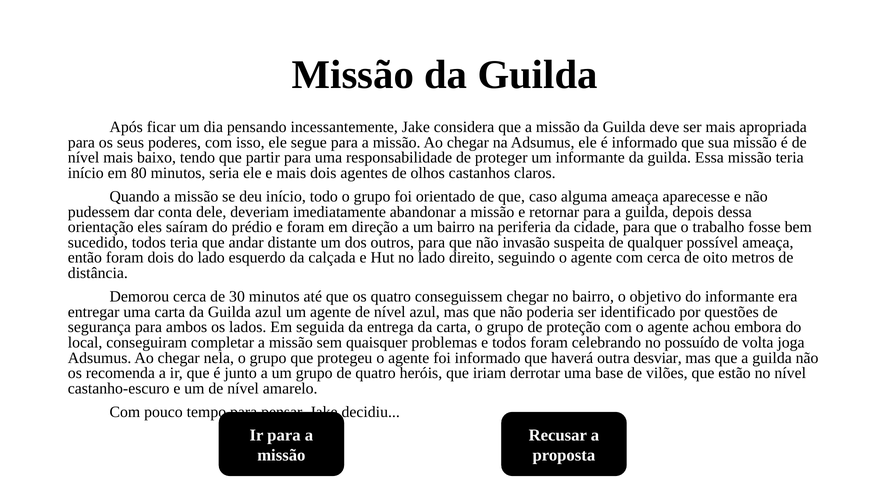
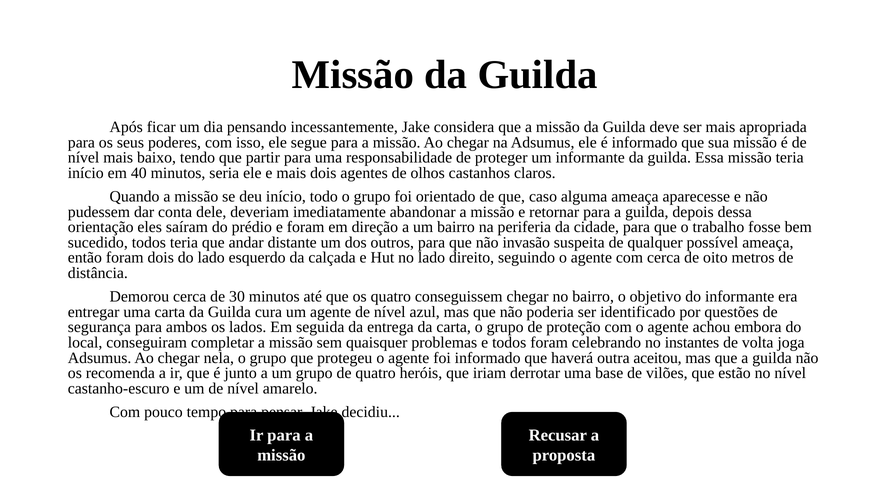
80: 80 -> 40
Guilda azul: azul -> cura
possuído: possuído -> instantes
desviar: desviar -> aceitou
